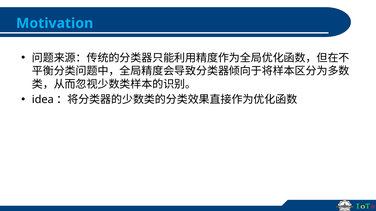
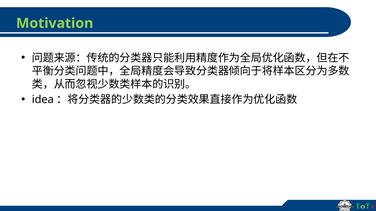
Motivation colour: light blue -> light green
